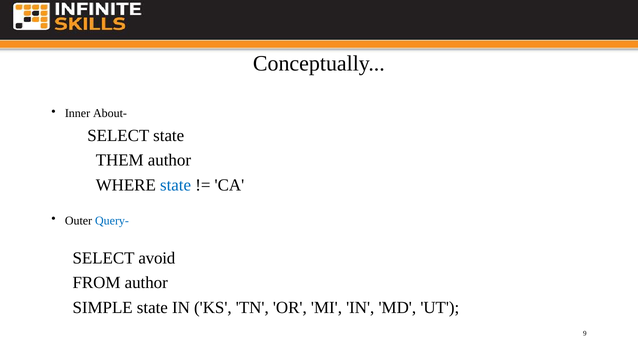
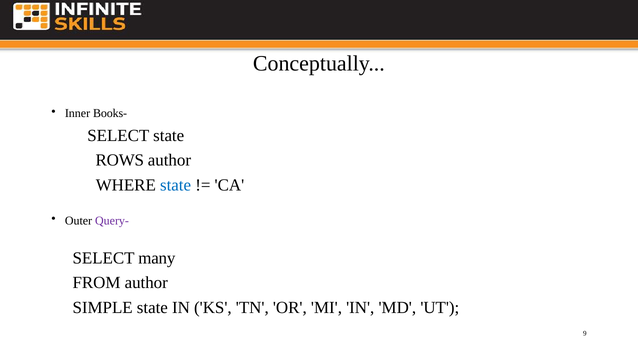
About-: About- -> Books-
THEM: THEM -> ROWS
Query- colour: blue -> purple
avoid: avoid -> many
